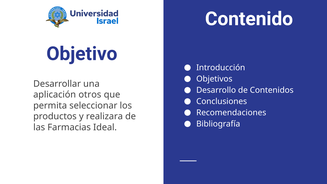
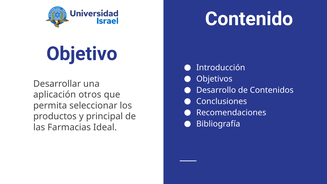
realizara: realizara -> principal
